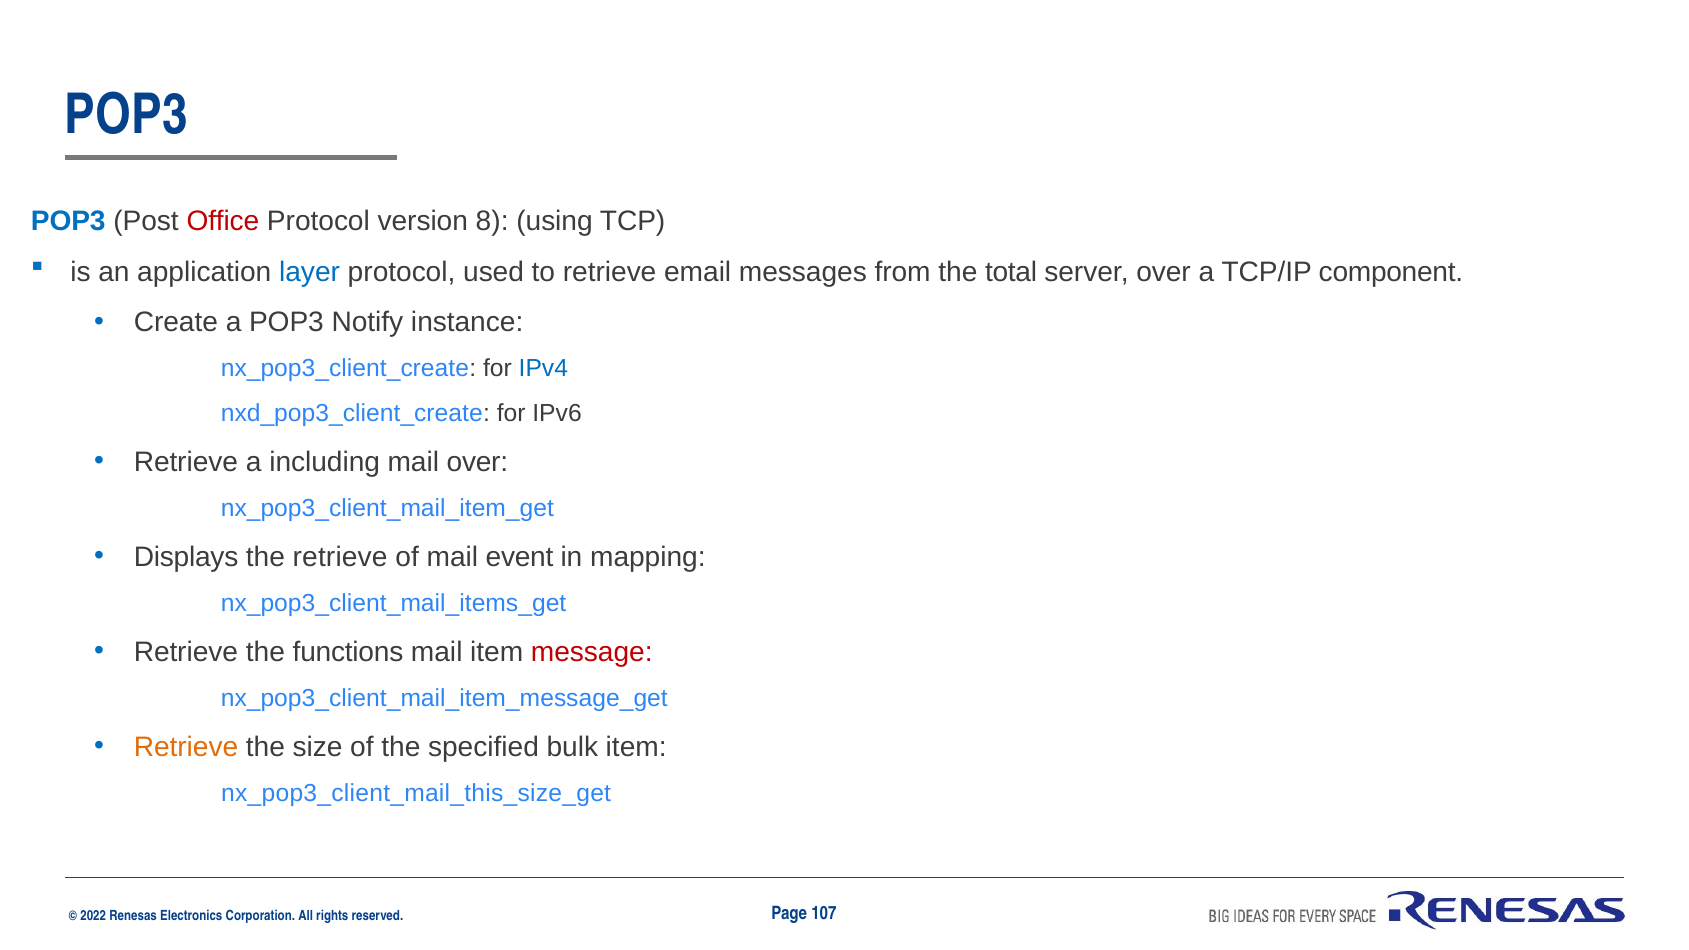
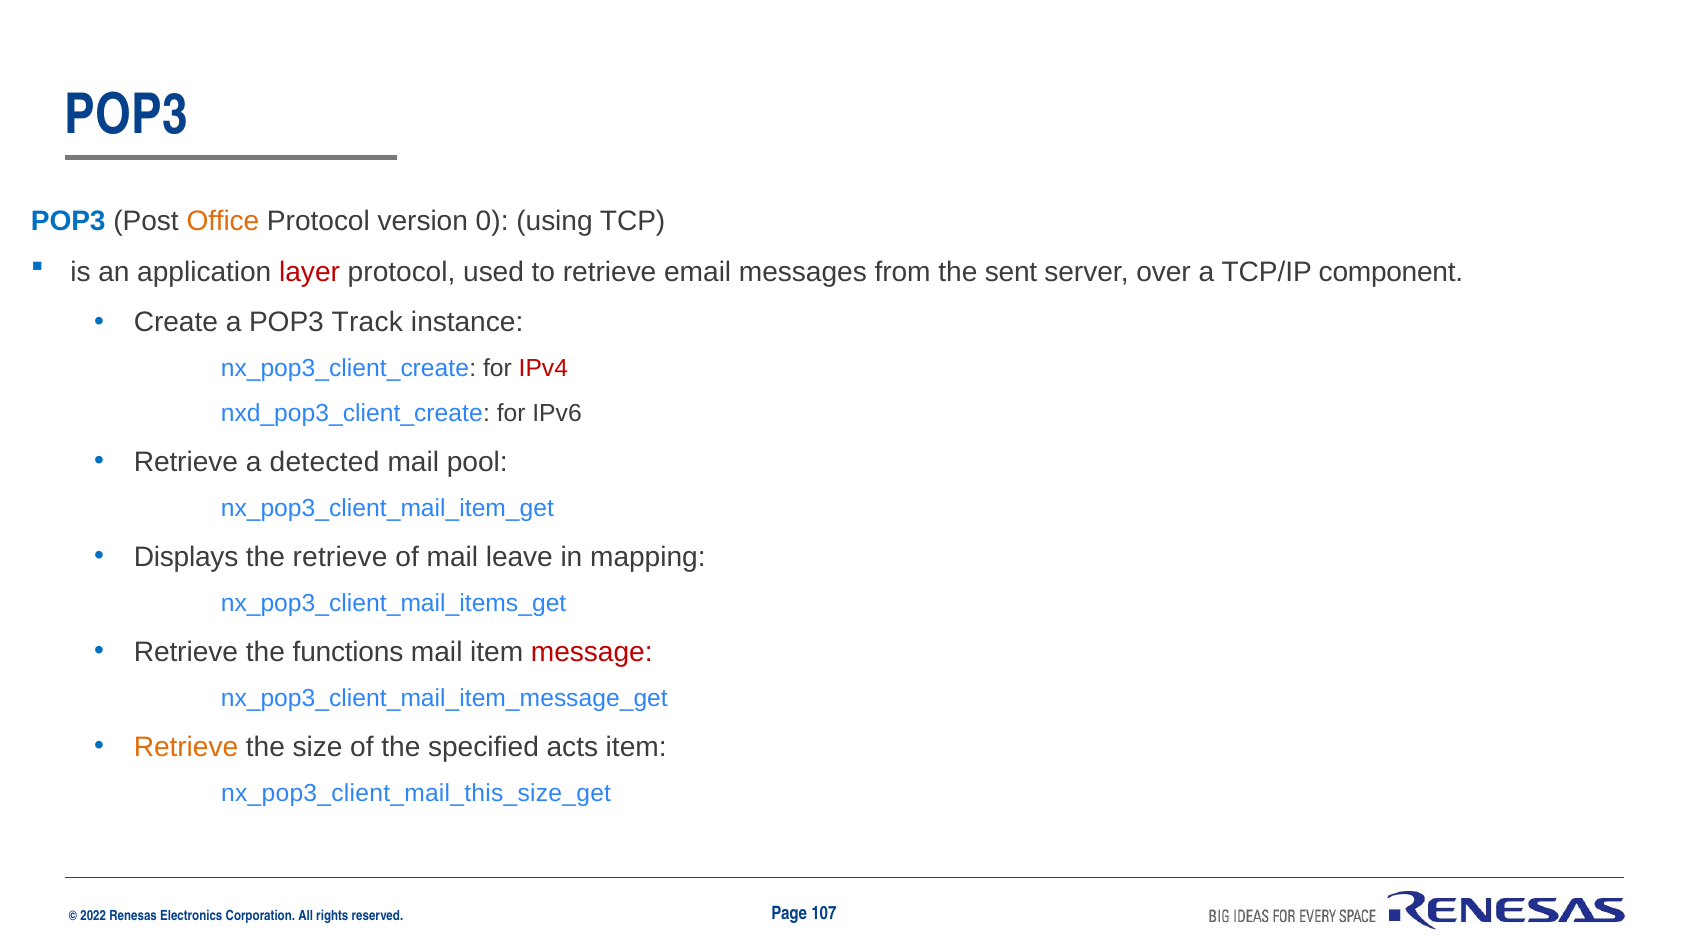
Office colour: red -> orange
8: 8 -> 0
layer colour: blue -> red
total: total -> sent
Notify: Notify -> Track
IPv4 colour: blue -> red
including: including -> detected
mail over: over -> pool
event: event -> leave
bulk: bulk -> acts
